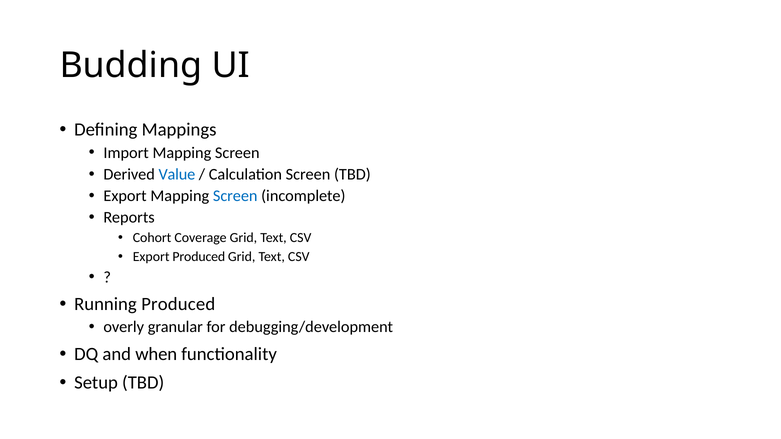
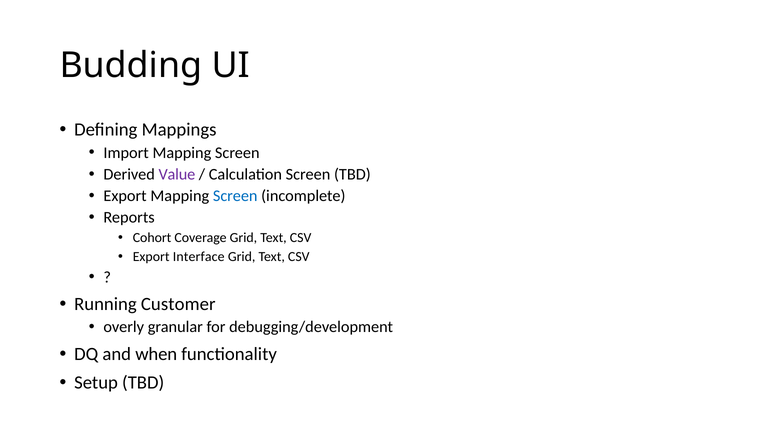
Value colour: blue -> purple
Export Produced: Produced -> Interface
Running Produced: Produced -> Customer
